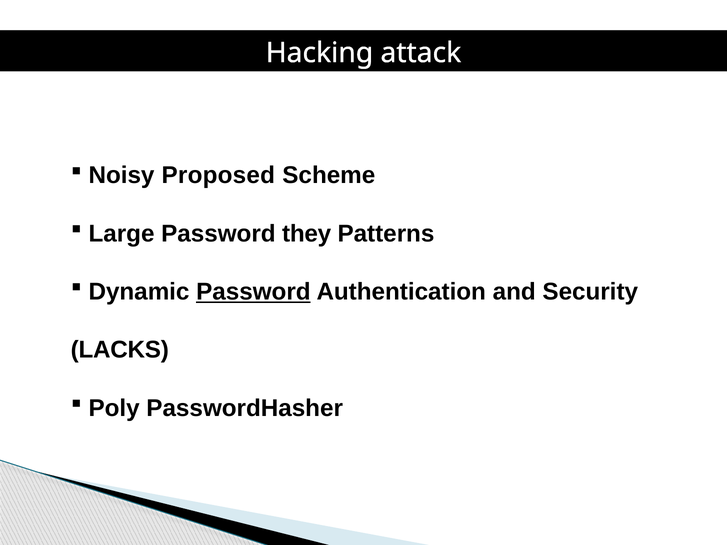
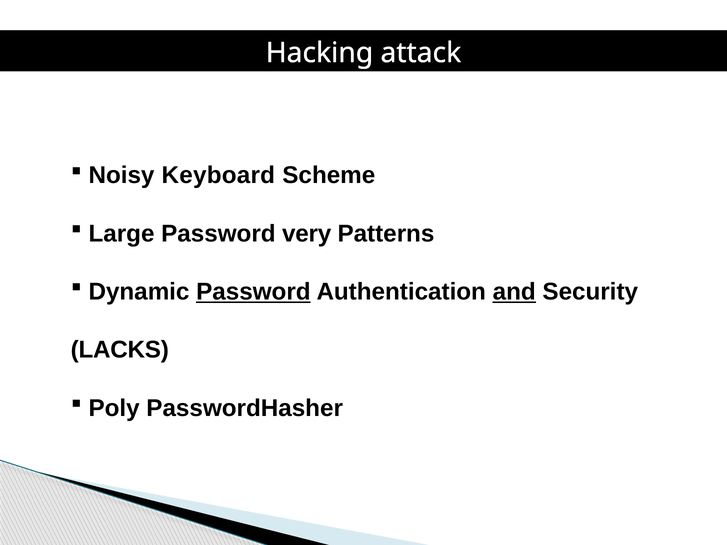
Proposed: Proposed -> Keyboard
they: they -> very
and underline: none -> present
